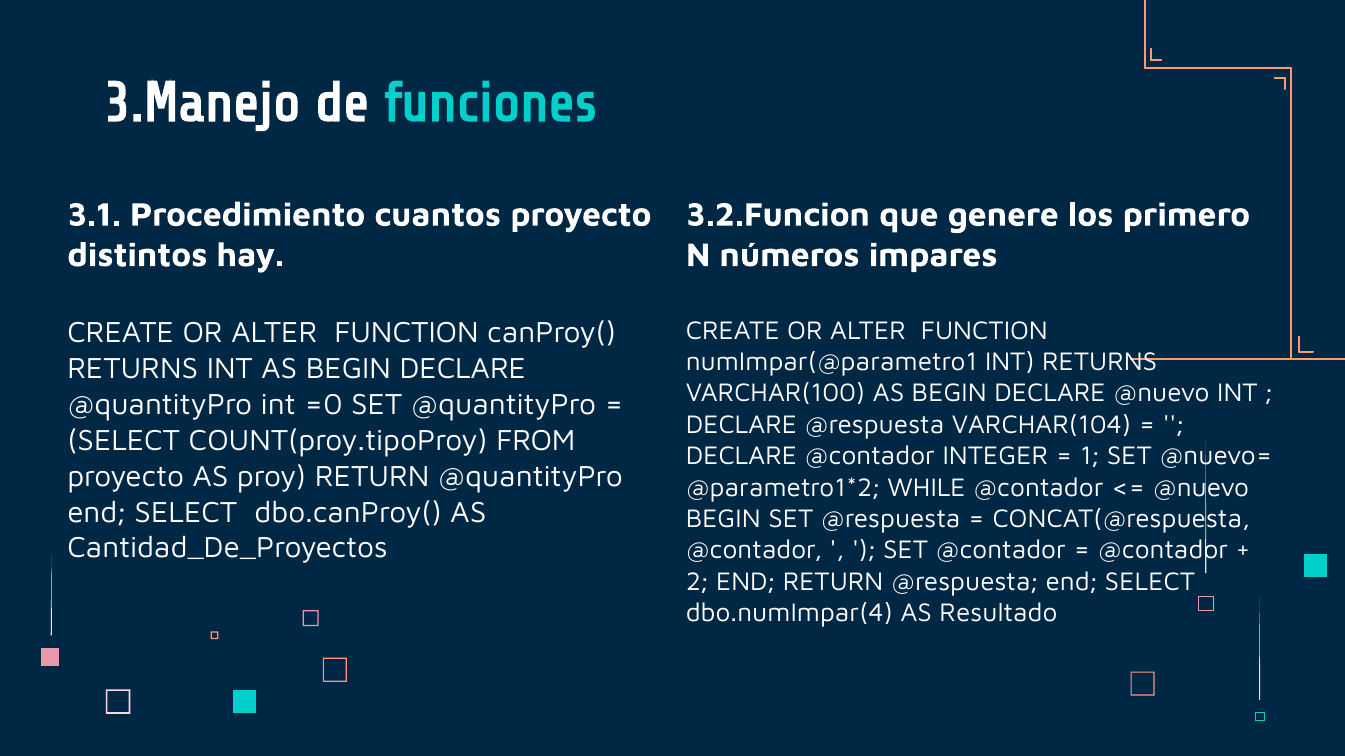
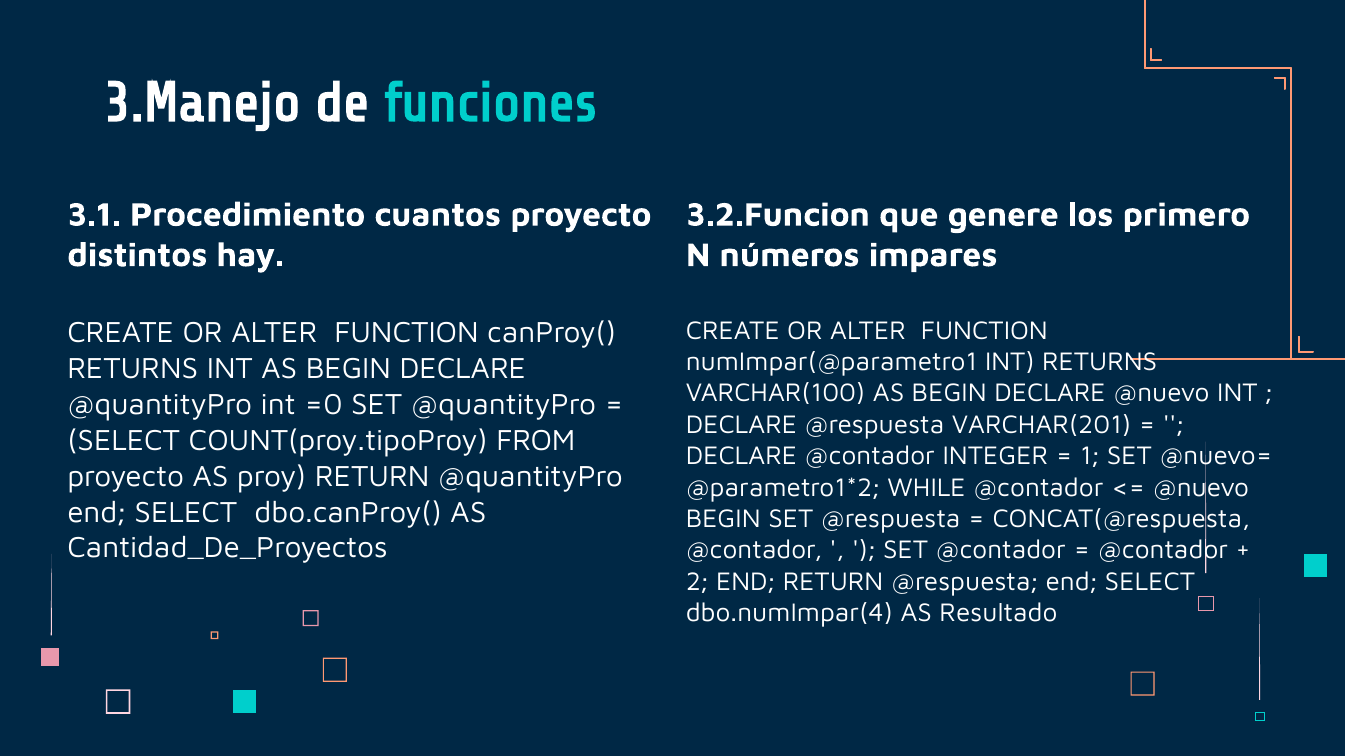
VARCHAR(104: VARCHAR(104 -> VARCHAR(201
